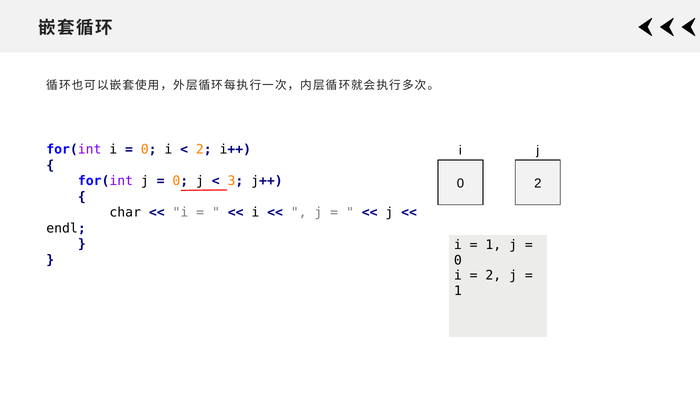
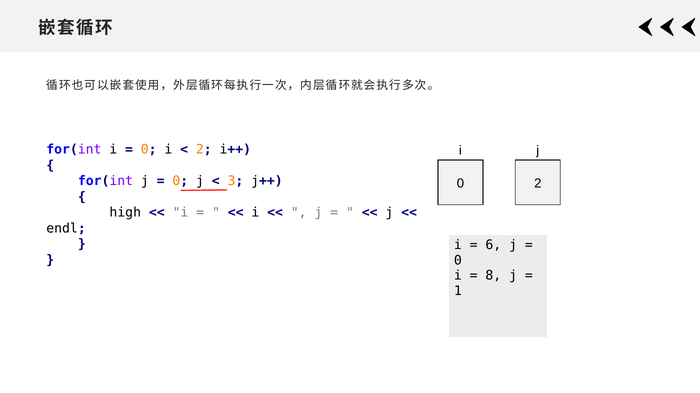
char: char -> high
1 at (493, 246): 1 -> 6
2 at (493, 276): 2 -> 8
